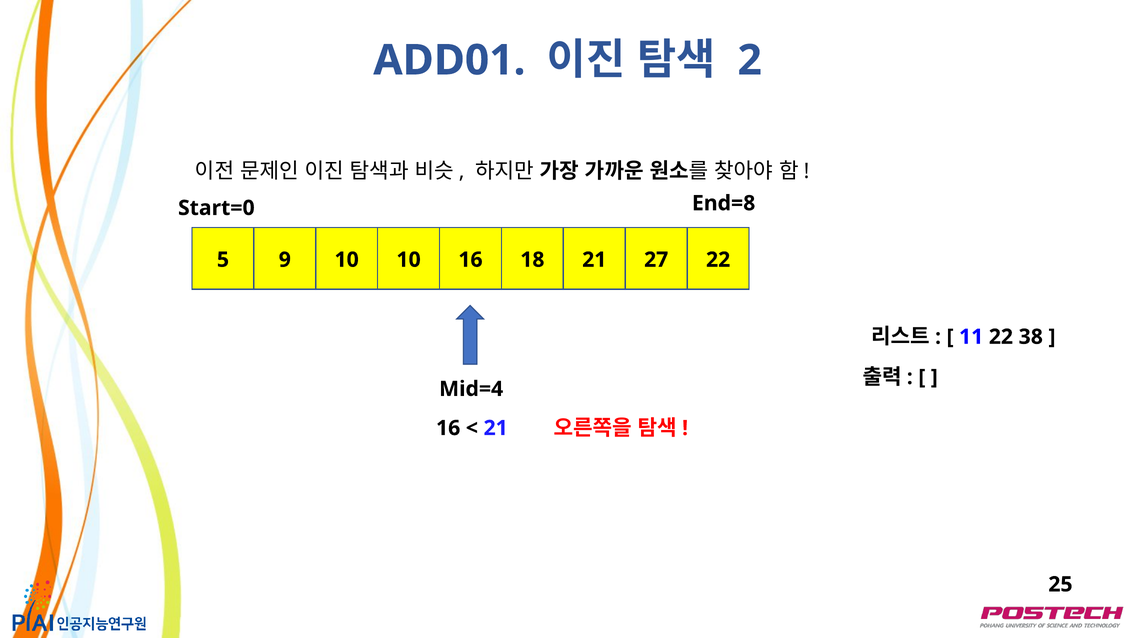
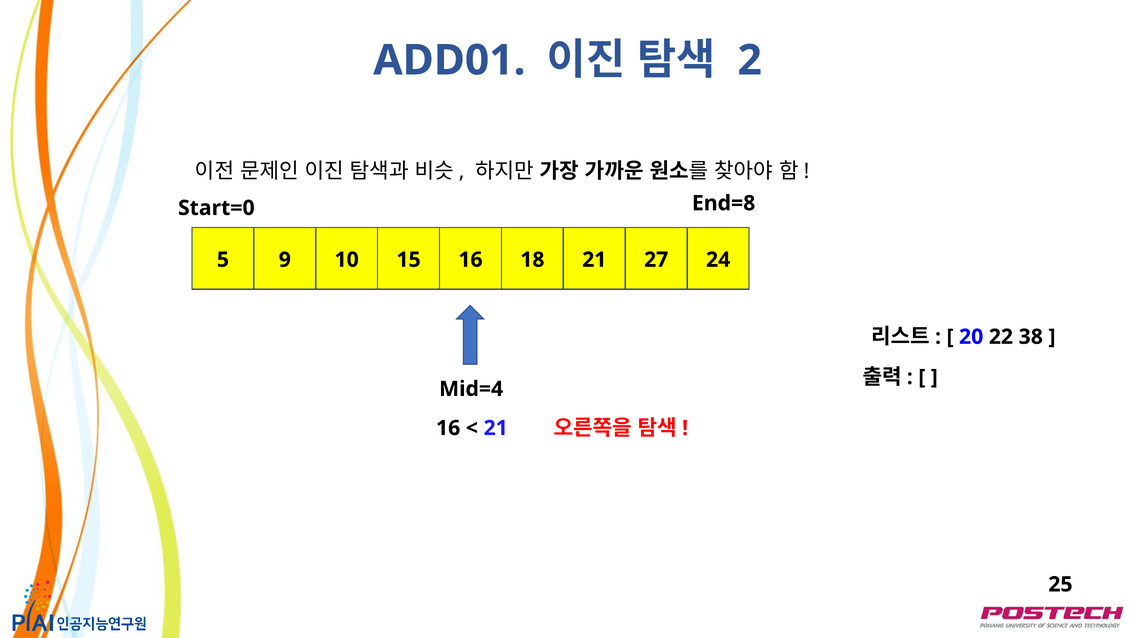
10 10: 10 -> 15
27 22: 22 -> 24
11: 11 -> 20
